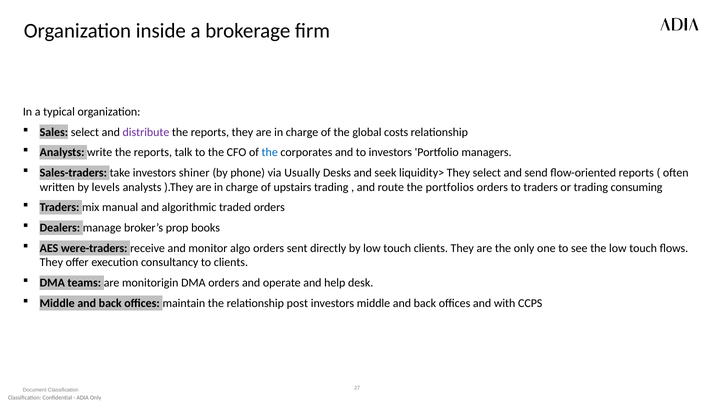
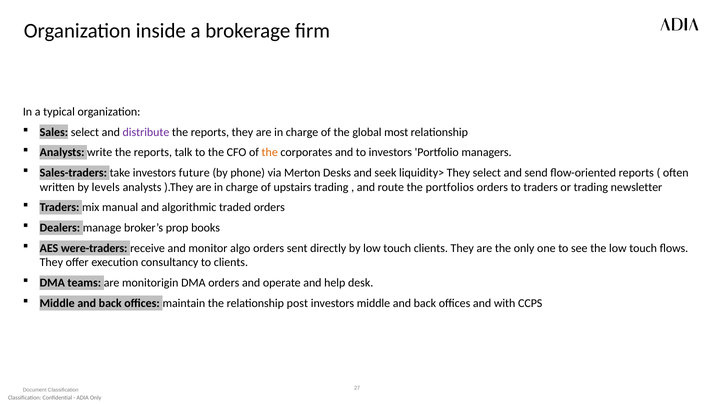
costs: costs -> most
the at (270, 152) colour: blue -> orange
shiner: shiner -> future
Usually: Usually -> Merton
consuming: consuming -> newsletter
